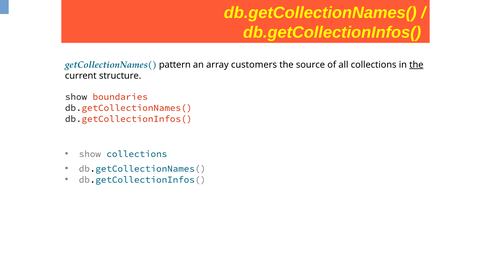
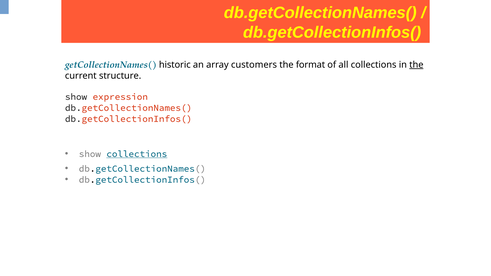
pattern: pattern -> historic
source: source -> format
boundaries: boundaries -> expression
collections at (137, 154) underline: none -> present
